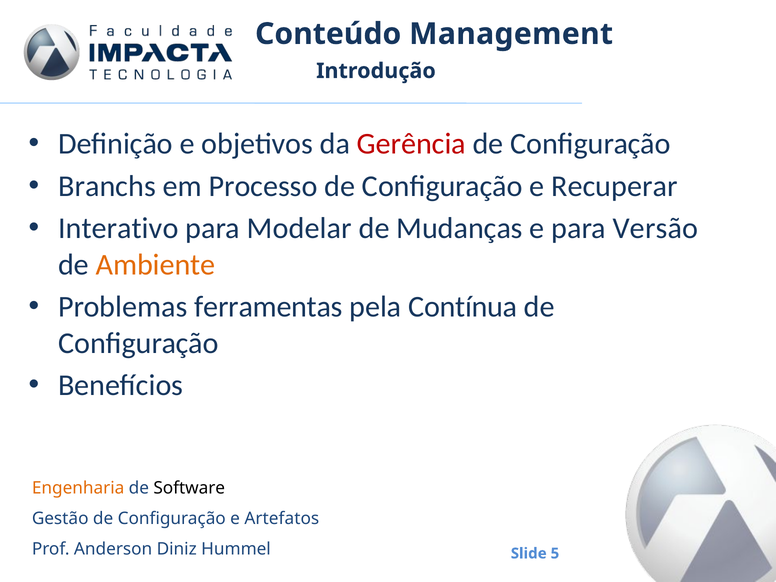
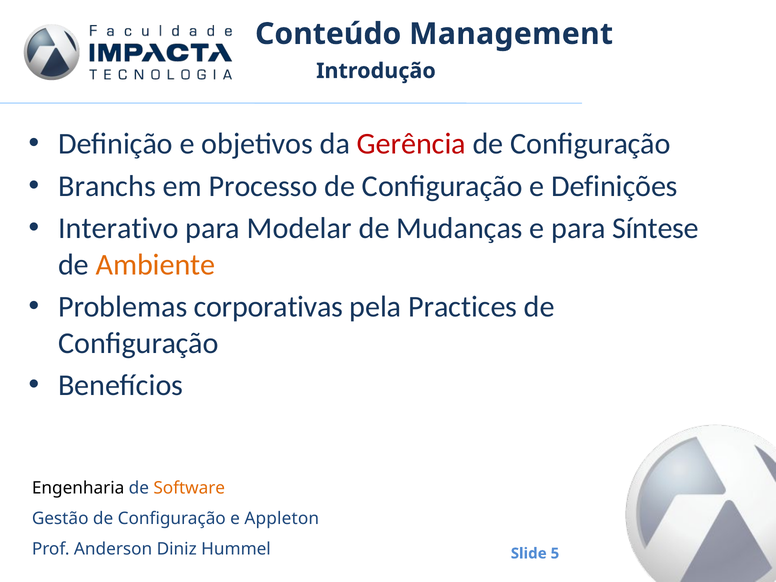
Recuperar: Recuperar -> Definições
Versão: Versão -> Síntese
ferramentas: ferramentas -> corporativas
Contínua: Contínua -> Practices
Engenharia colour: orange -> black
Software colour: black -> orange
Artefatos: Artefatos -> Appleton
